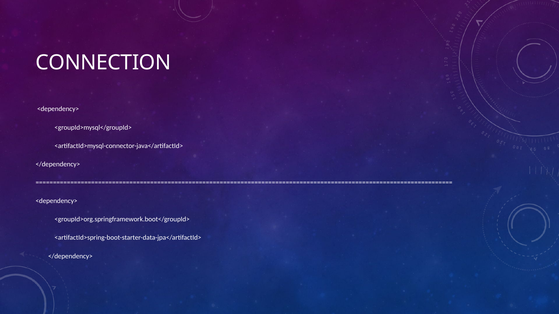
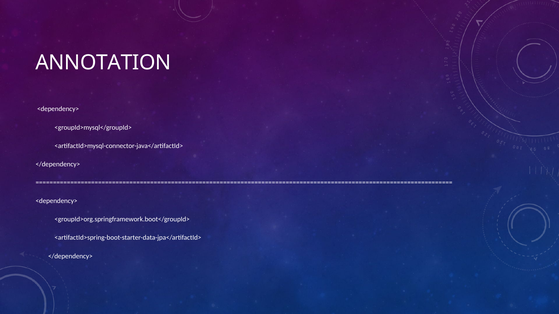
CONNECTION: CONNECTION -> ANNOTATION
